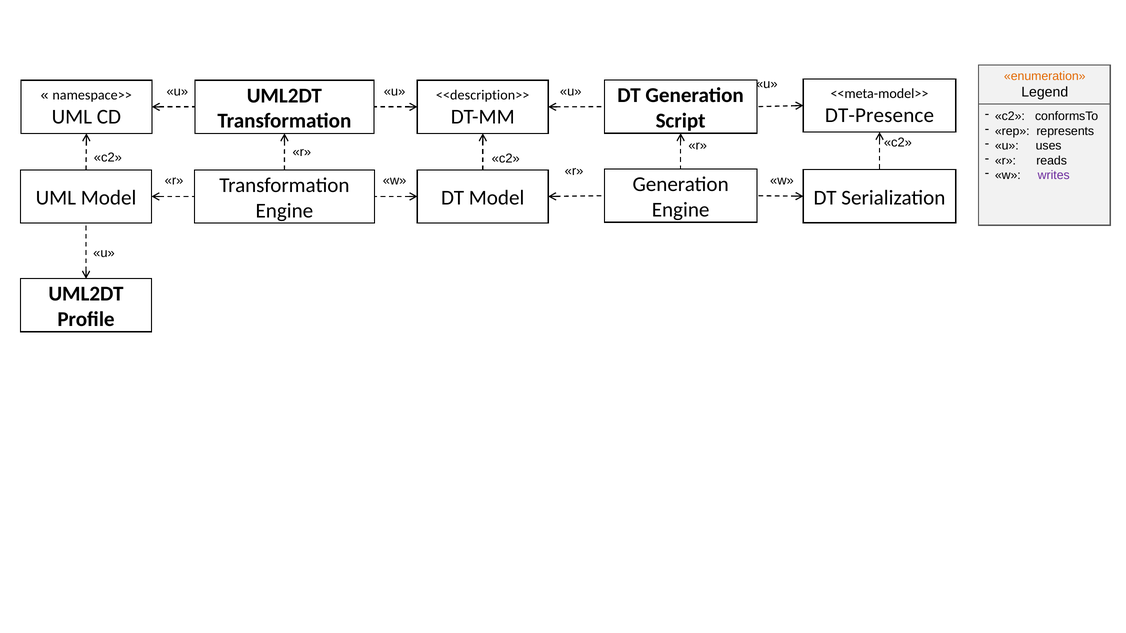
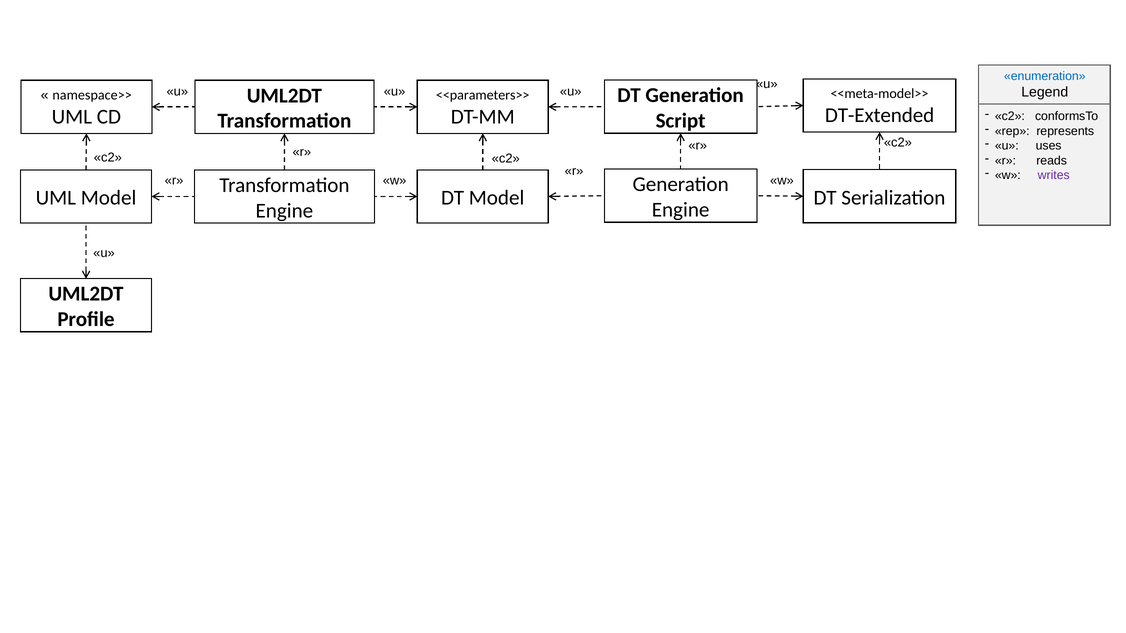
enumeration colour: orange -> blue
<<description>>: <<description>> -> <<parameters>>
DT-Presence: DT-Presence -> DT-Extended
